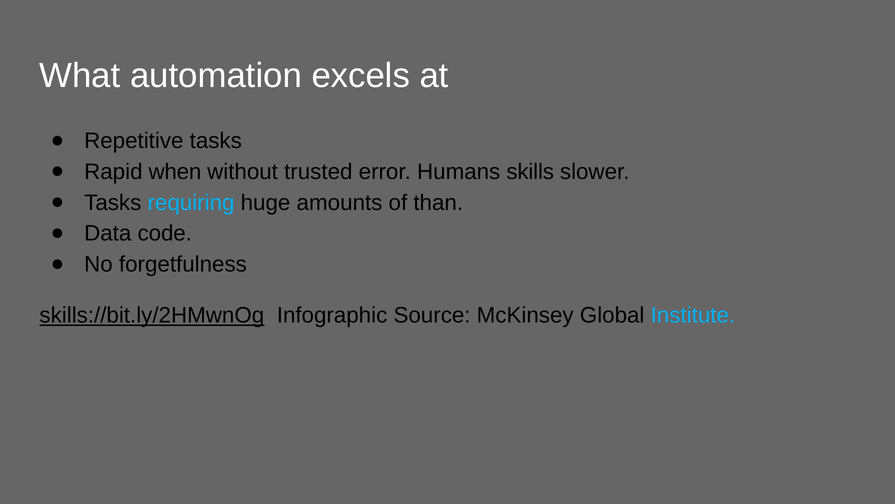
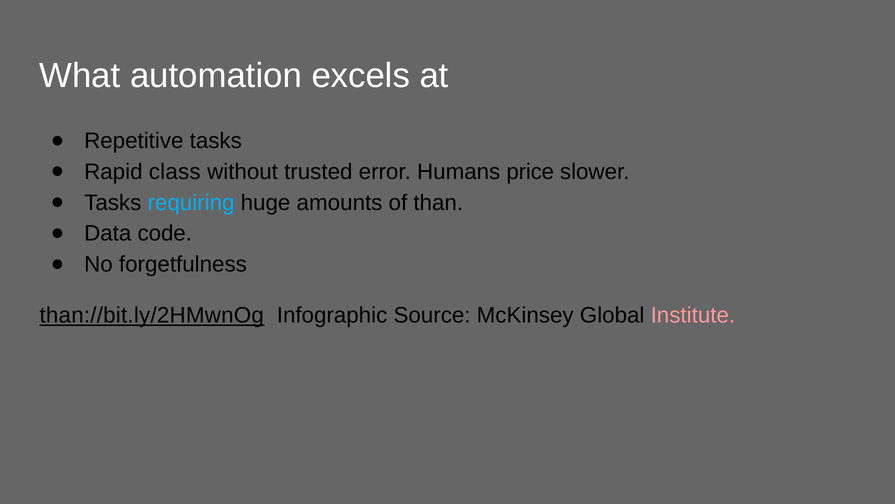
when: when -> class
skills: skills -> price
skills://bit.ly/2HMwnOg: skills://bit.ly/2HMwnOg -> than://bit.ly/2HMwnOg
Institute colour: light blue -> pink
